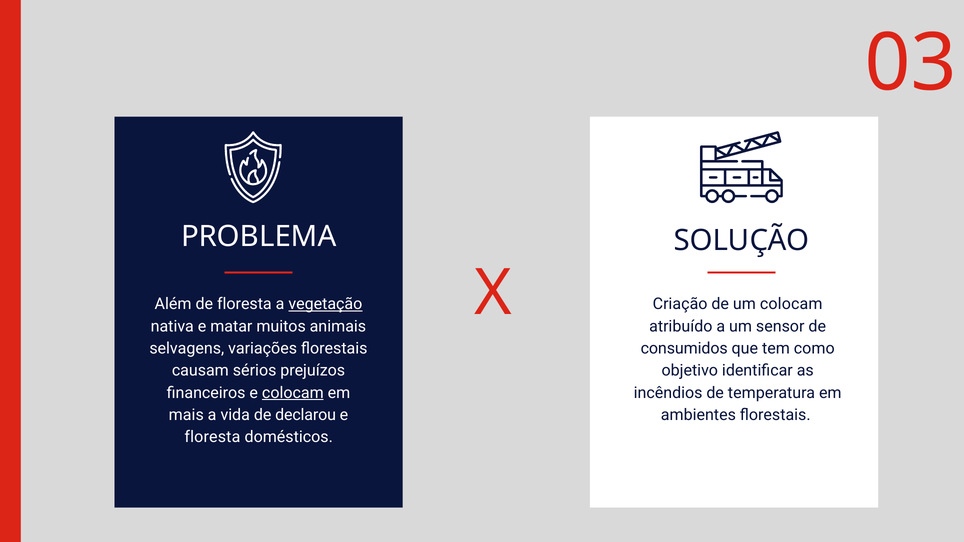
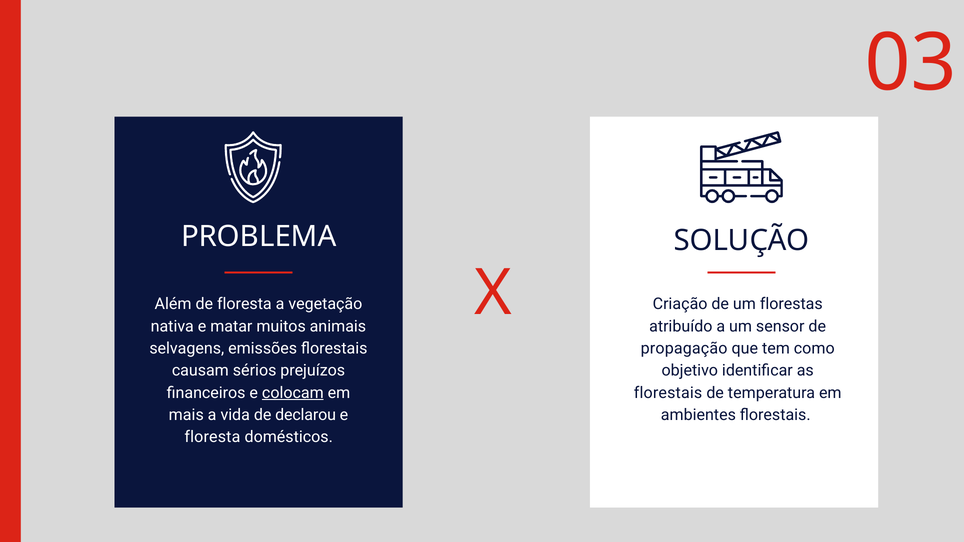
vegetação underline: present -> none
um colocam: colocam -> florestas
variações: variações -> emissões
consumidos: consumidos -> propagação
incêndios at (668, 393): incêndios -> florestais
